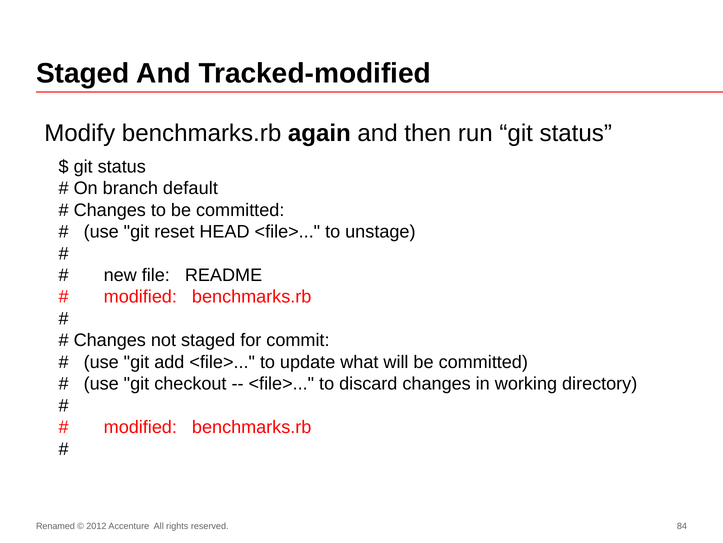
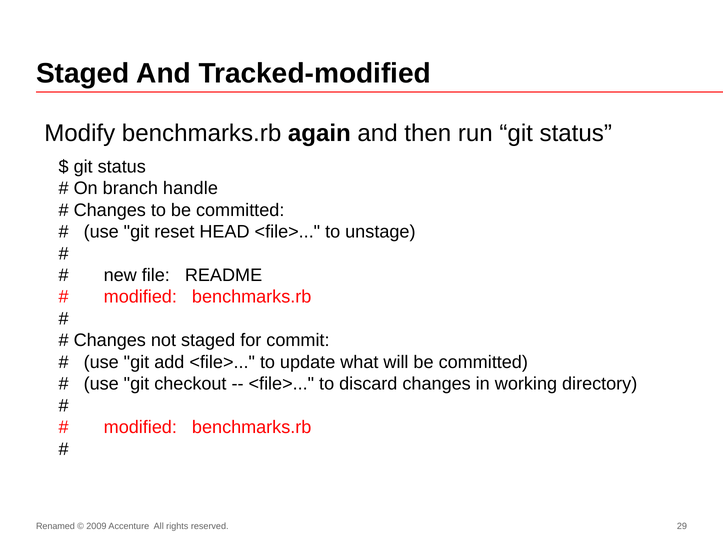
default: default -> handle
2012: 2012 -> 2009
84: 84 -> 29
